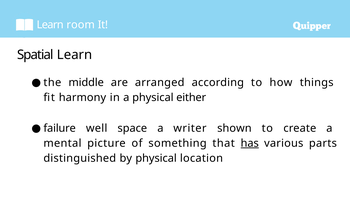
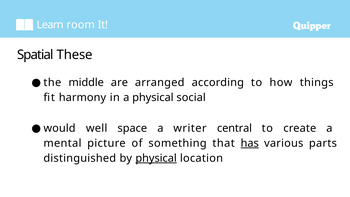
Spatial Learn: Learn -> These
either: either -> social
failure: failure -> would
shown: shown -> central
physical at (156, 158) underline: none -> present
